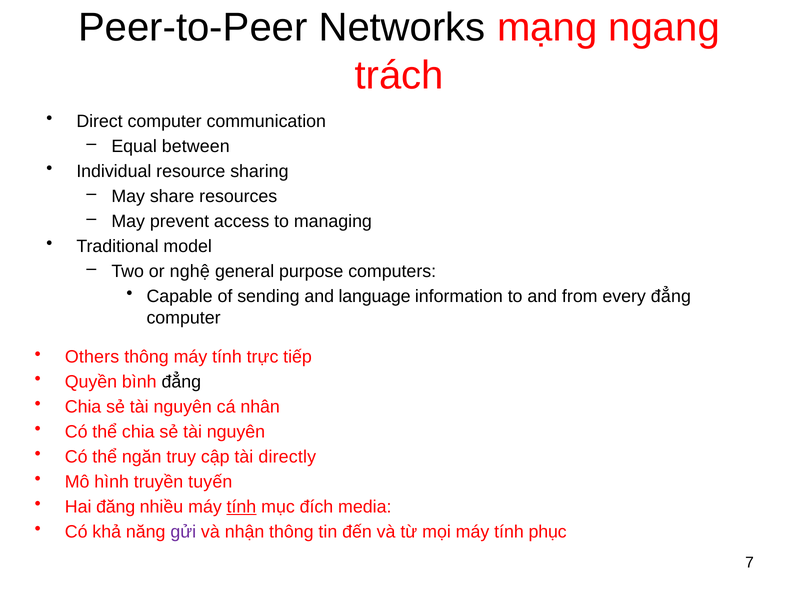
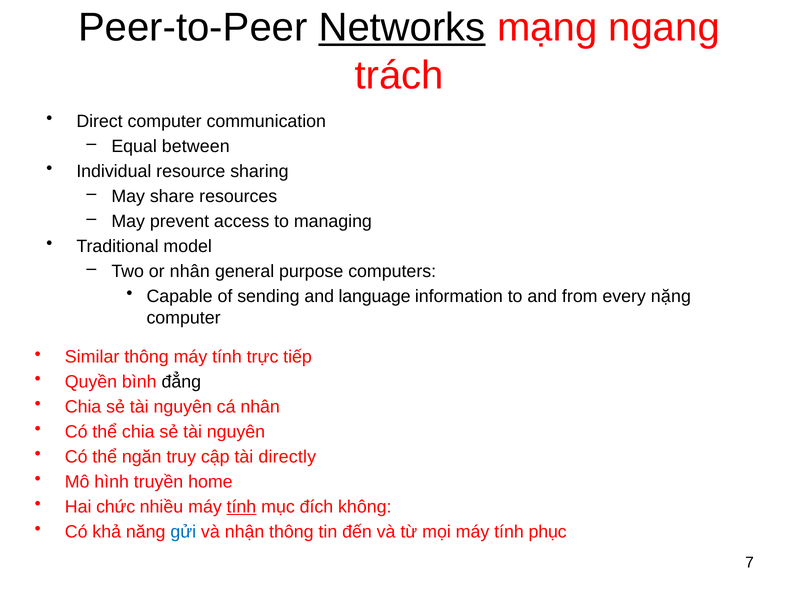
Networks underline: none -> present
or nghệ: nghệ -> nhân
every đẳng: đẳng -> nặng
Others: Others -> Similar
tuyến: tuyến -> home
đăng: đăng -> chức
media: media -> không
gửi colour: purple -> blue
